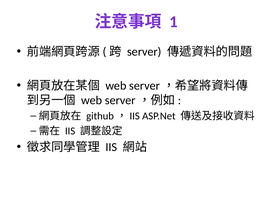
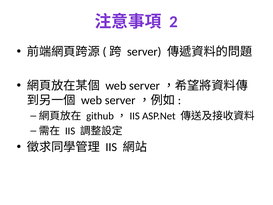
1: 1 -> 2
